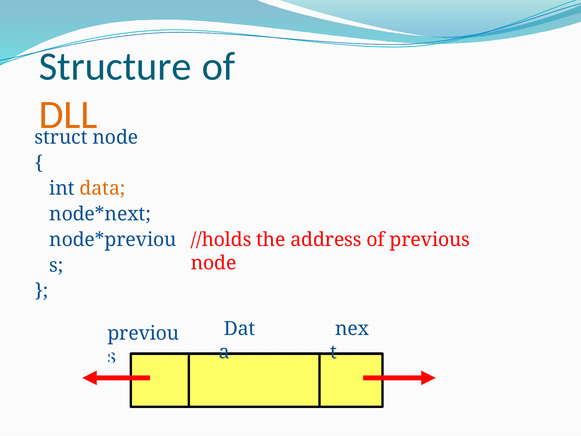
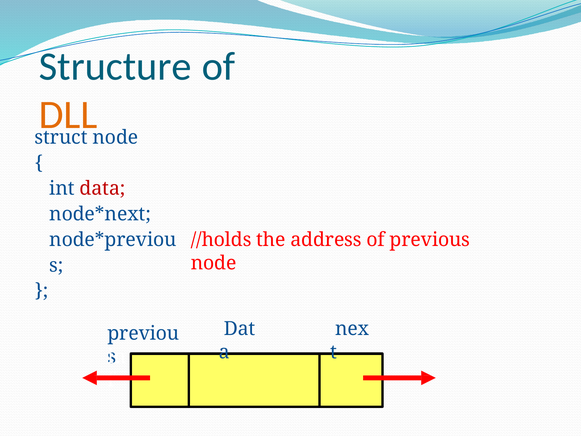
data colour: orange -> red
